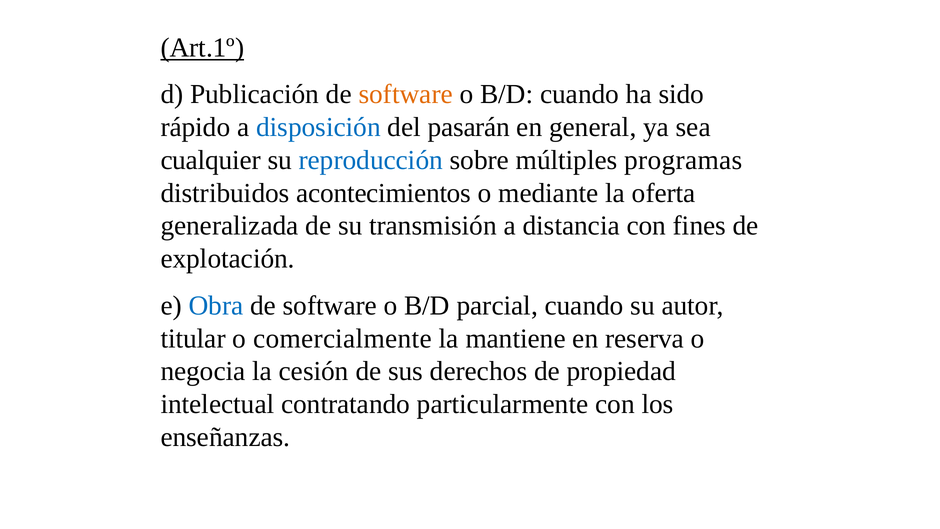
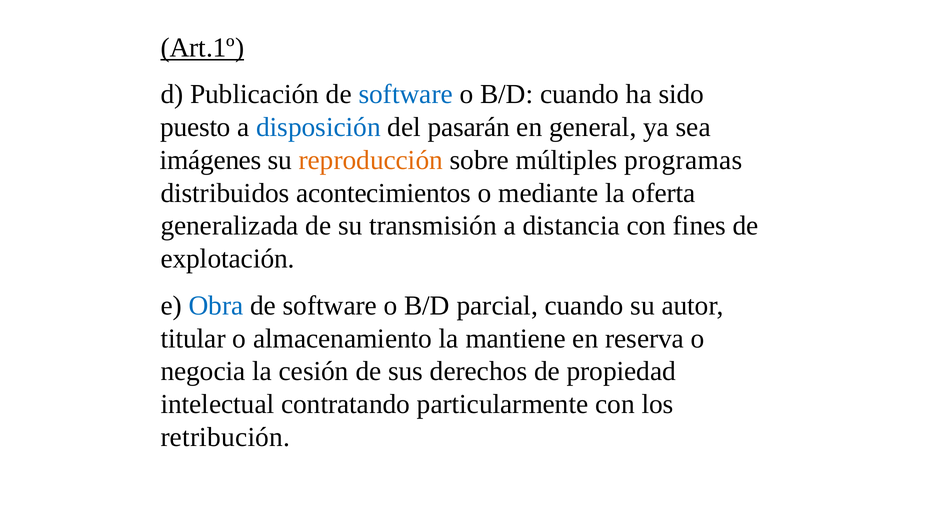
software at (406, 94) colour: orange -> blue
rápido: rápido -> puesto
cualquier: cualquier -> imágenes
reproducción colour: blue -> orange
comercialmente: comercialmente -> almacenamiento
enseñanzas: enseñanzas -> retribución
